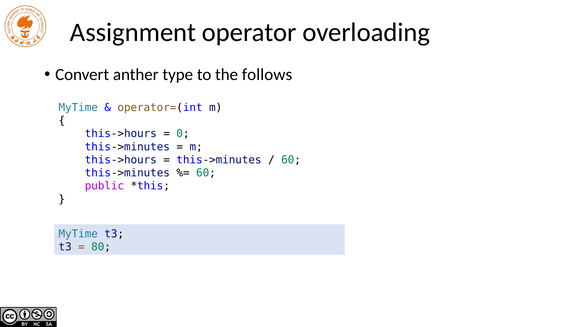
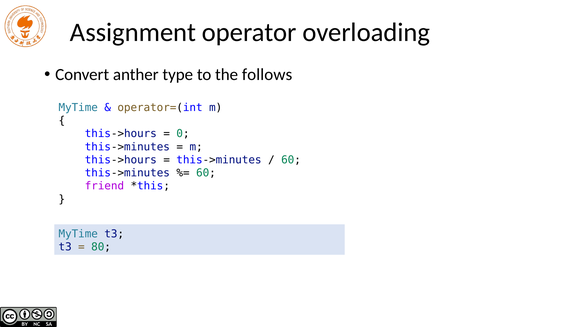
public: public -> friend
